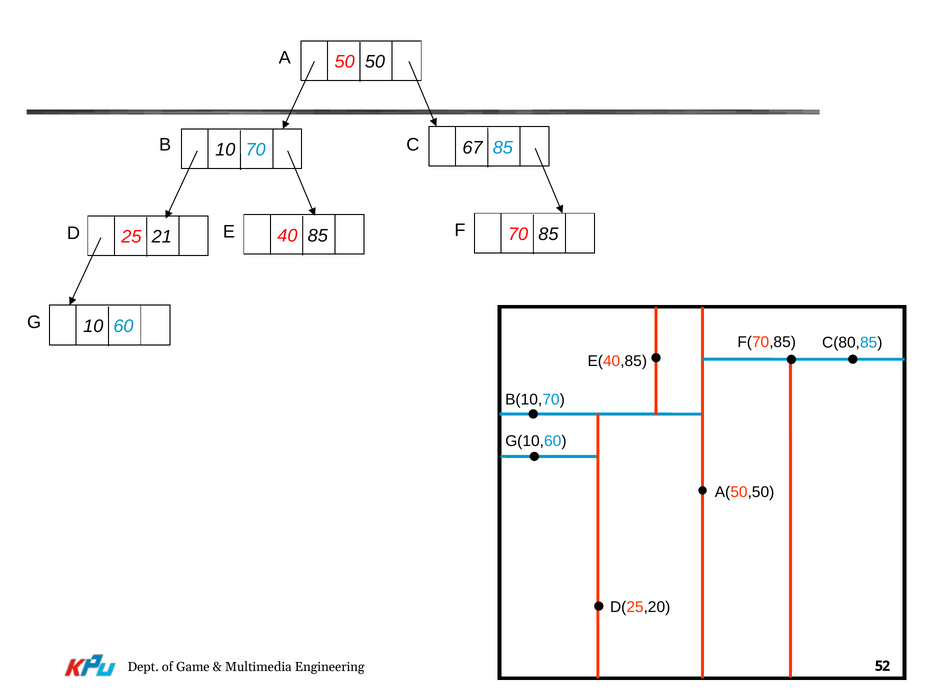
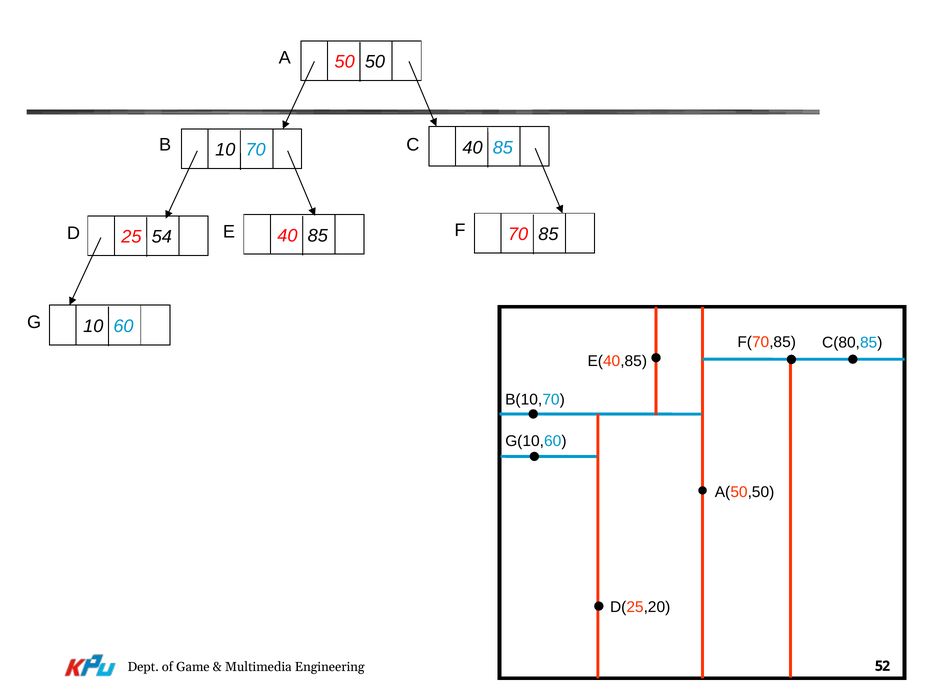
B 67: 67 -> 40
21: 21 -> 54
